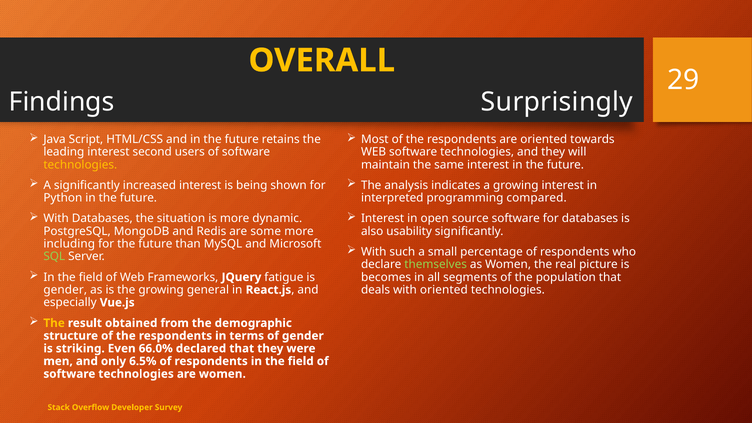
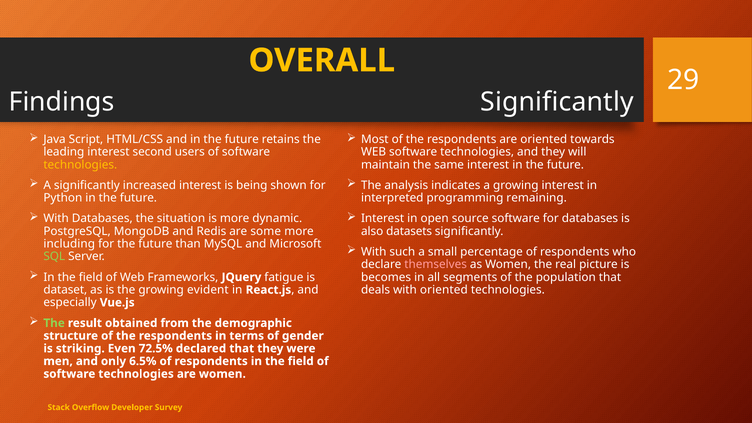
Findings Surprisingly: Surprisingly -> Significantly
compared: compared -> remaining
usability: usability -> datasets
themselves colour: light green -> pink
gender at (65, 290): gender -> dataset
general: general -> evident
The at (54, 323) colour: yellow -> light green
66.0%: 66.0% -> 72.5%
